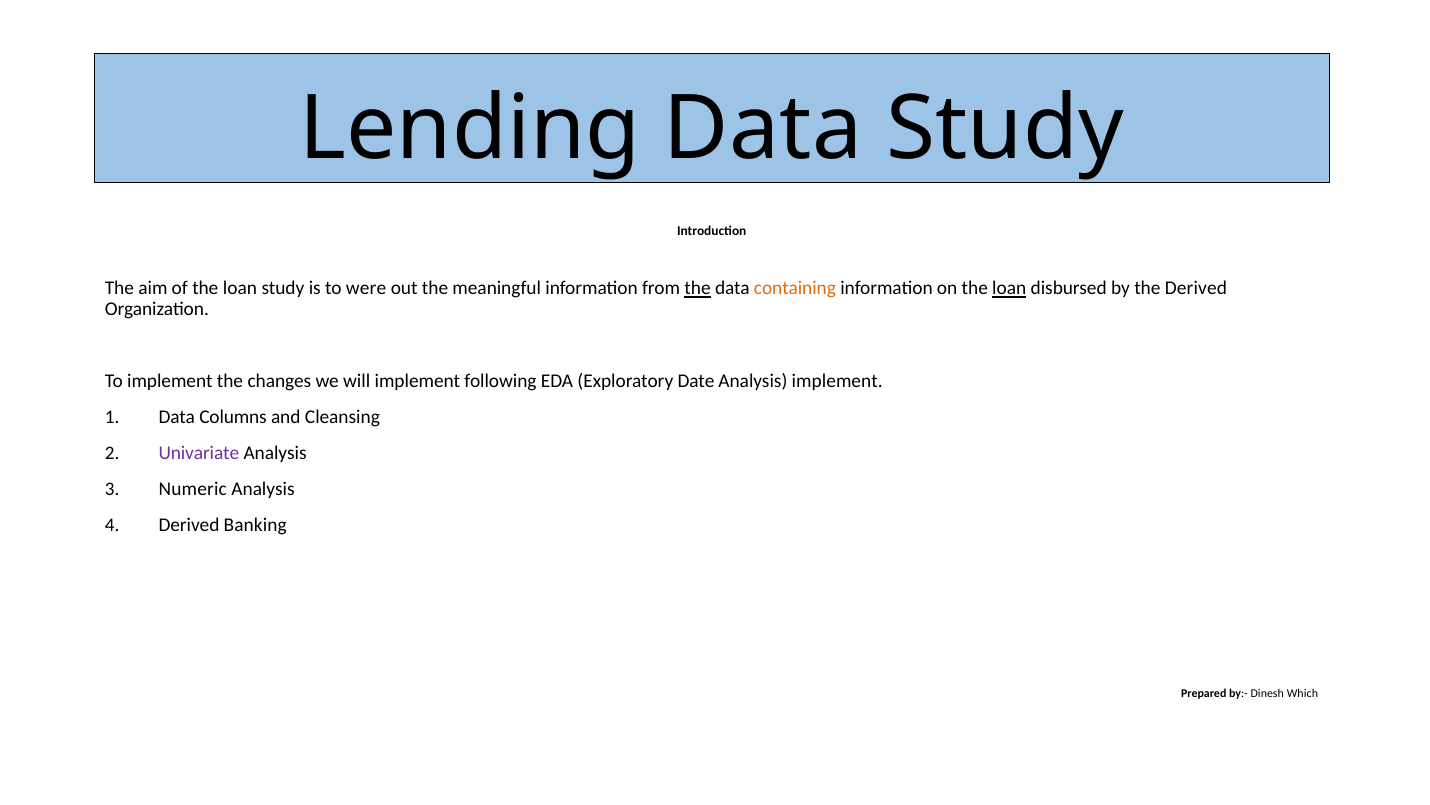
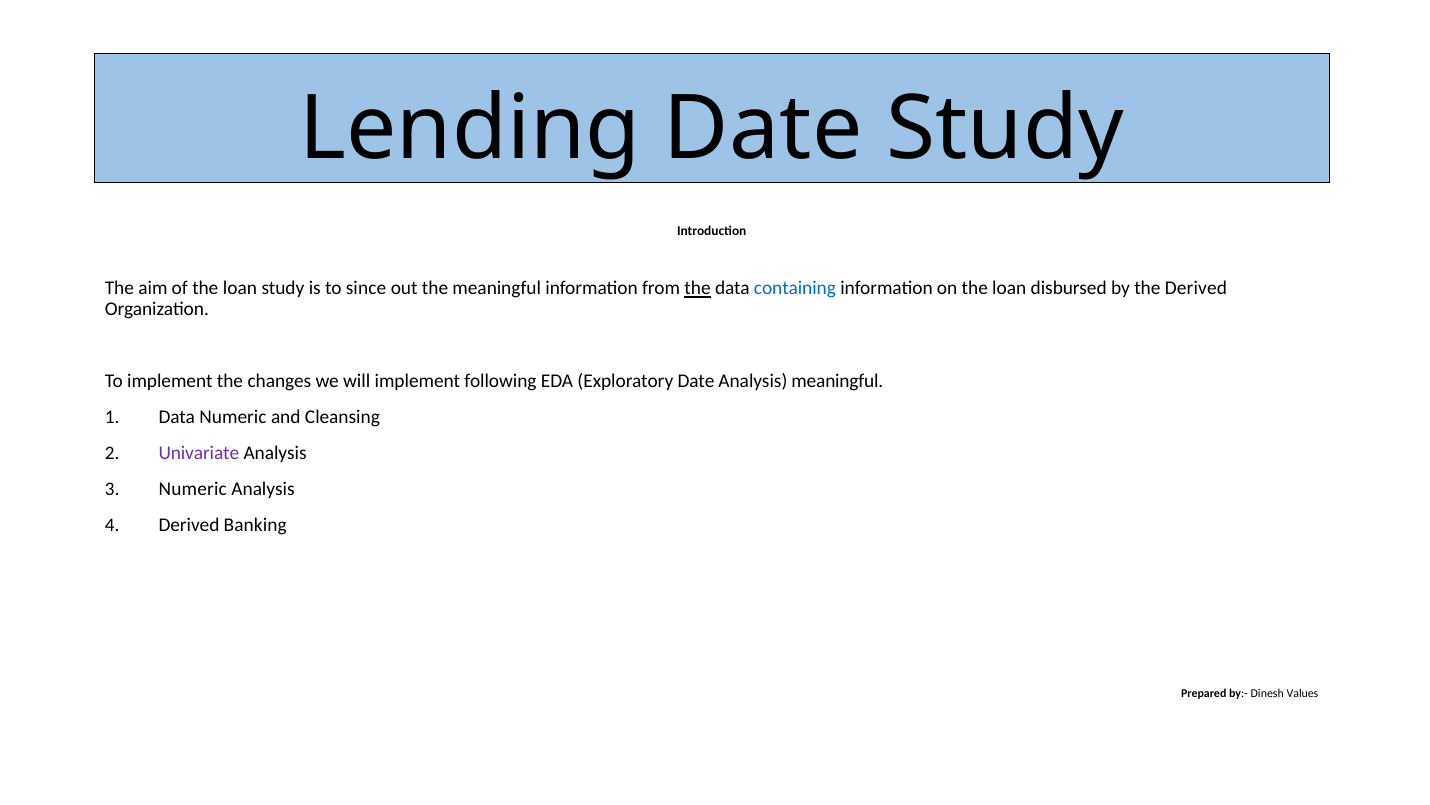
Lending Data: Data -> Date
were: were -> since
containing colour: orange -> blue
loan at (1009, 288) underline: present -> none
Analysis implement: implement -> meaningful
Data Columns: Columns -> Numeric
Which: Which -> Values
